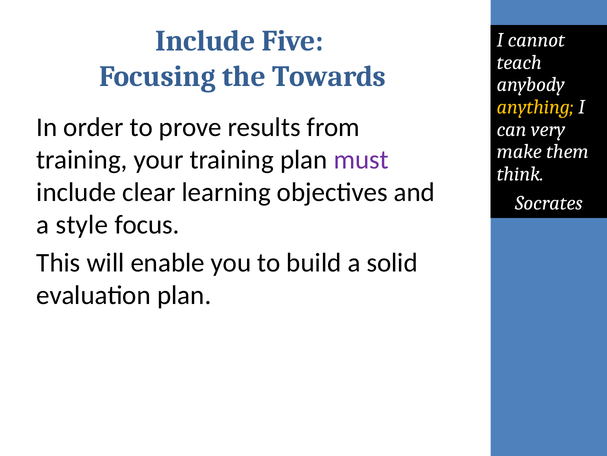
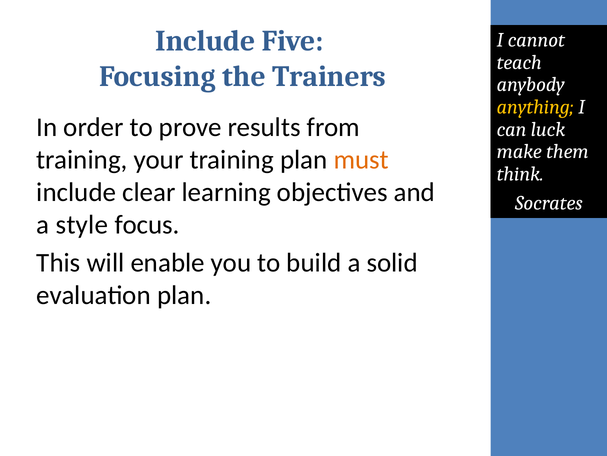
Towards: Towards -> Trainers
very: very -> luck
must colour: purple -> orange
